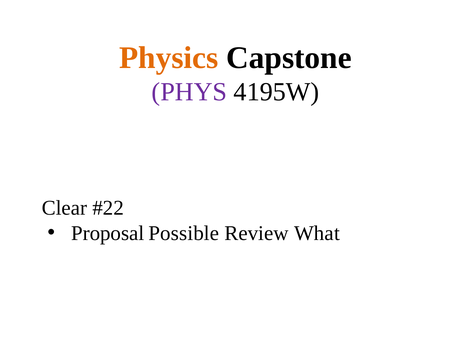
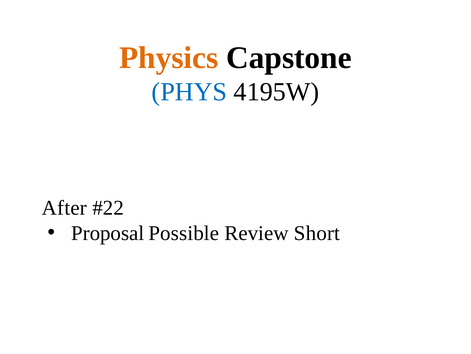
PHYS colour: purple -> blue
Clear: Clear -> After
What: What -> Short
